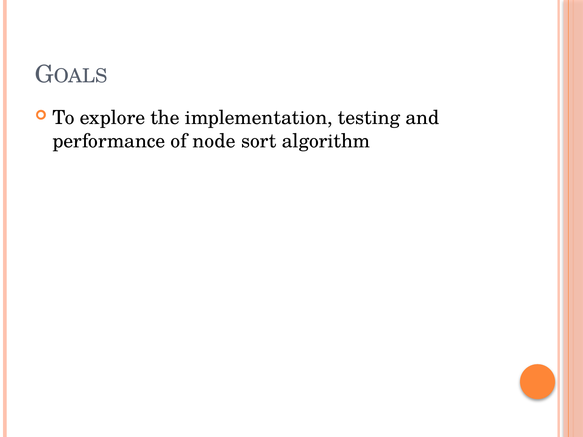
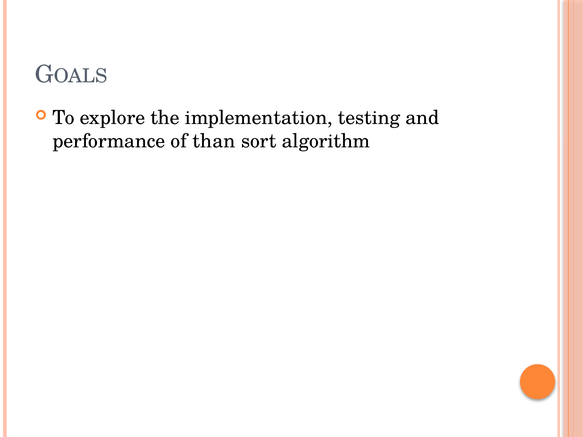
node: node -> than
